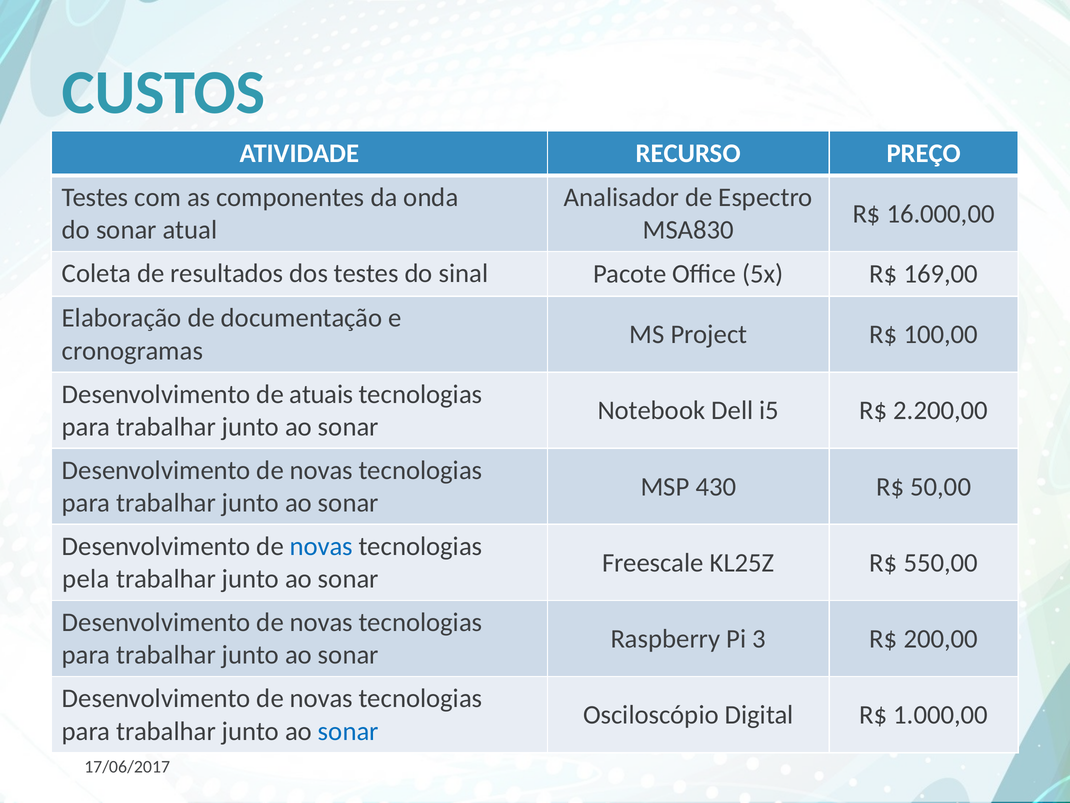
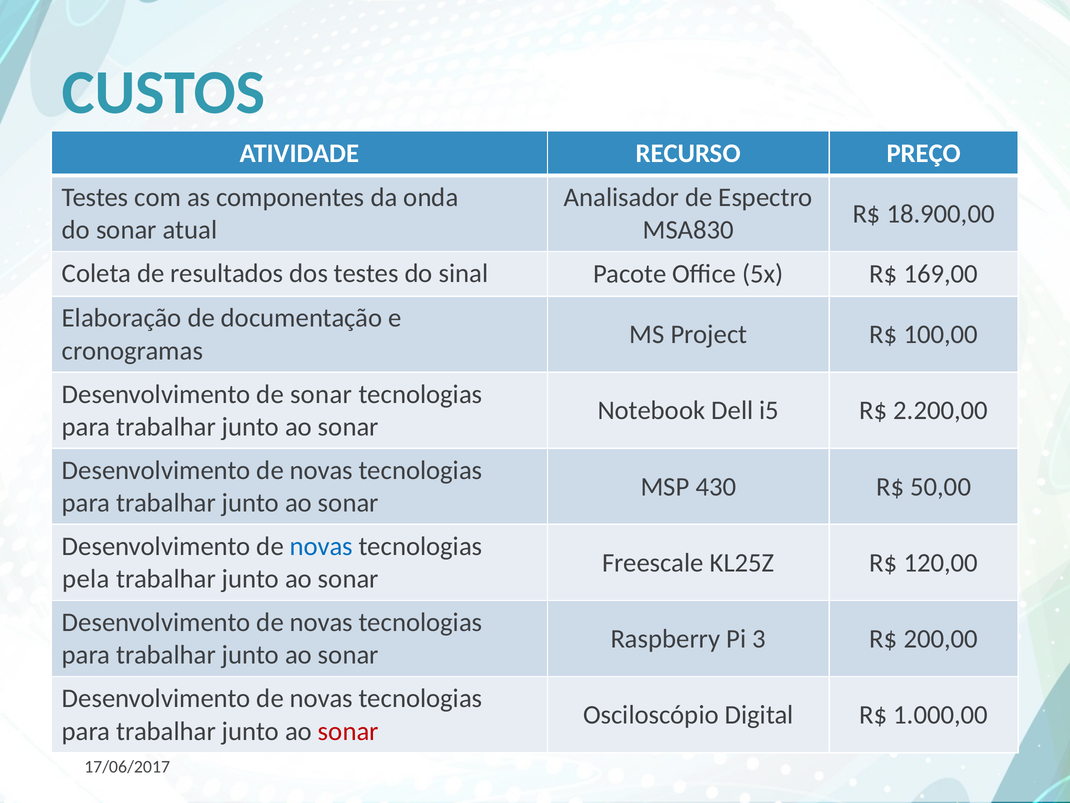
16.000,00: 16.000,00 -> 18.900,00
de atuais: atuais -> sonar
550,00: 550,00 -> 120,00
sonar at (348, 731) colour: blue -> red
